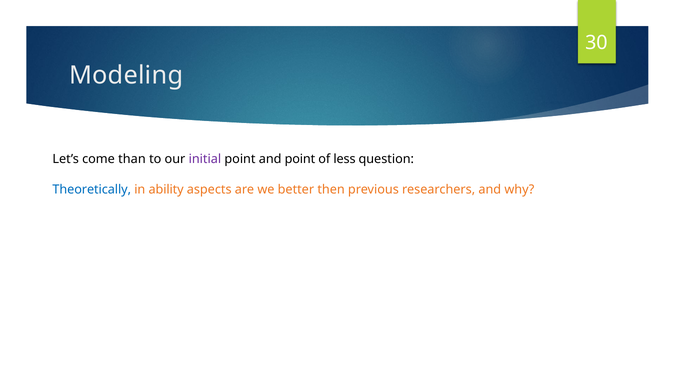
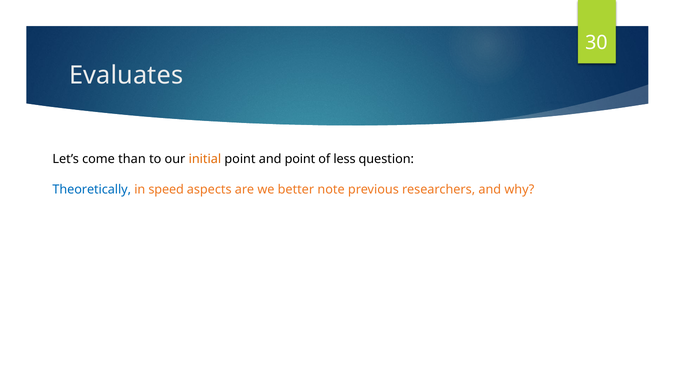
Modeling: Modeling -> Evaluates
initial colour: purple -> orange
ability: ability -> speed
then: then -> note
